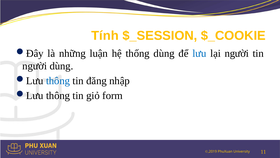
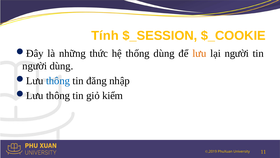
luận: luận -> thức
lưu colour: blue -> orange
form: form -> kiểm
